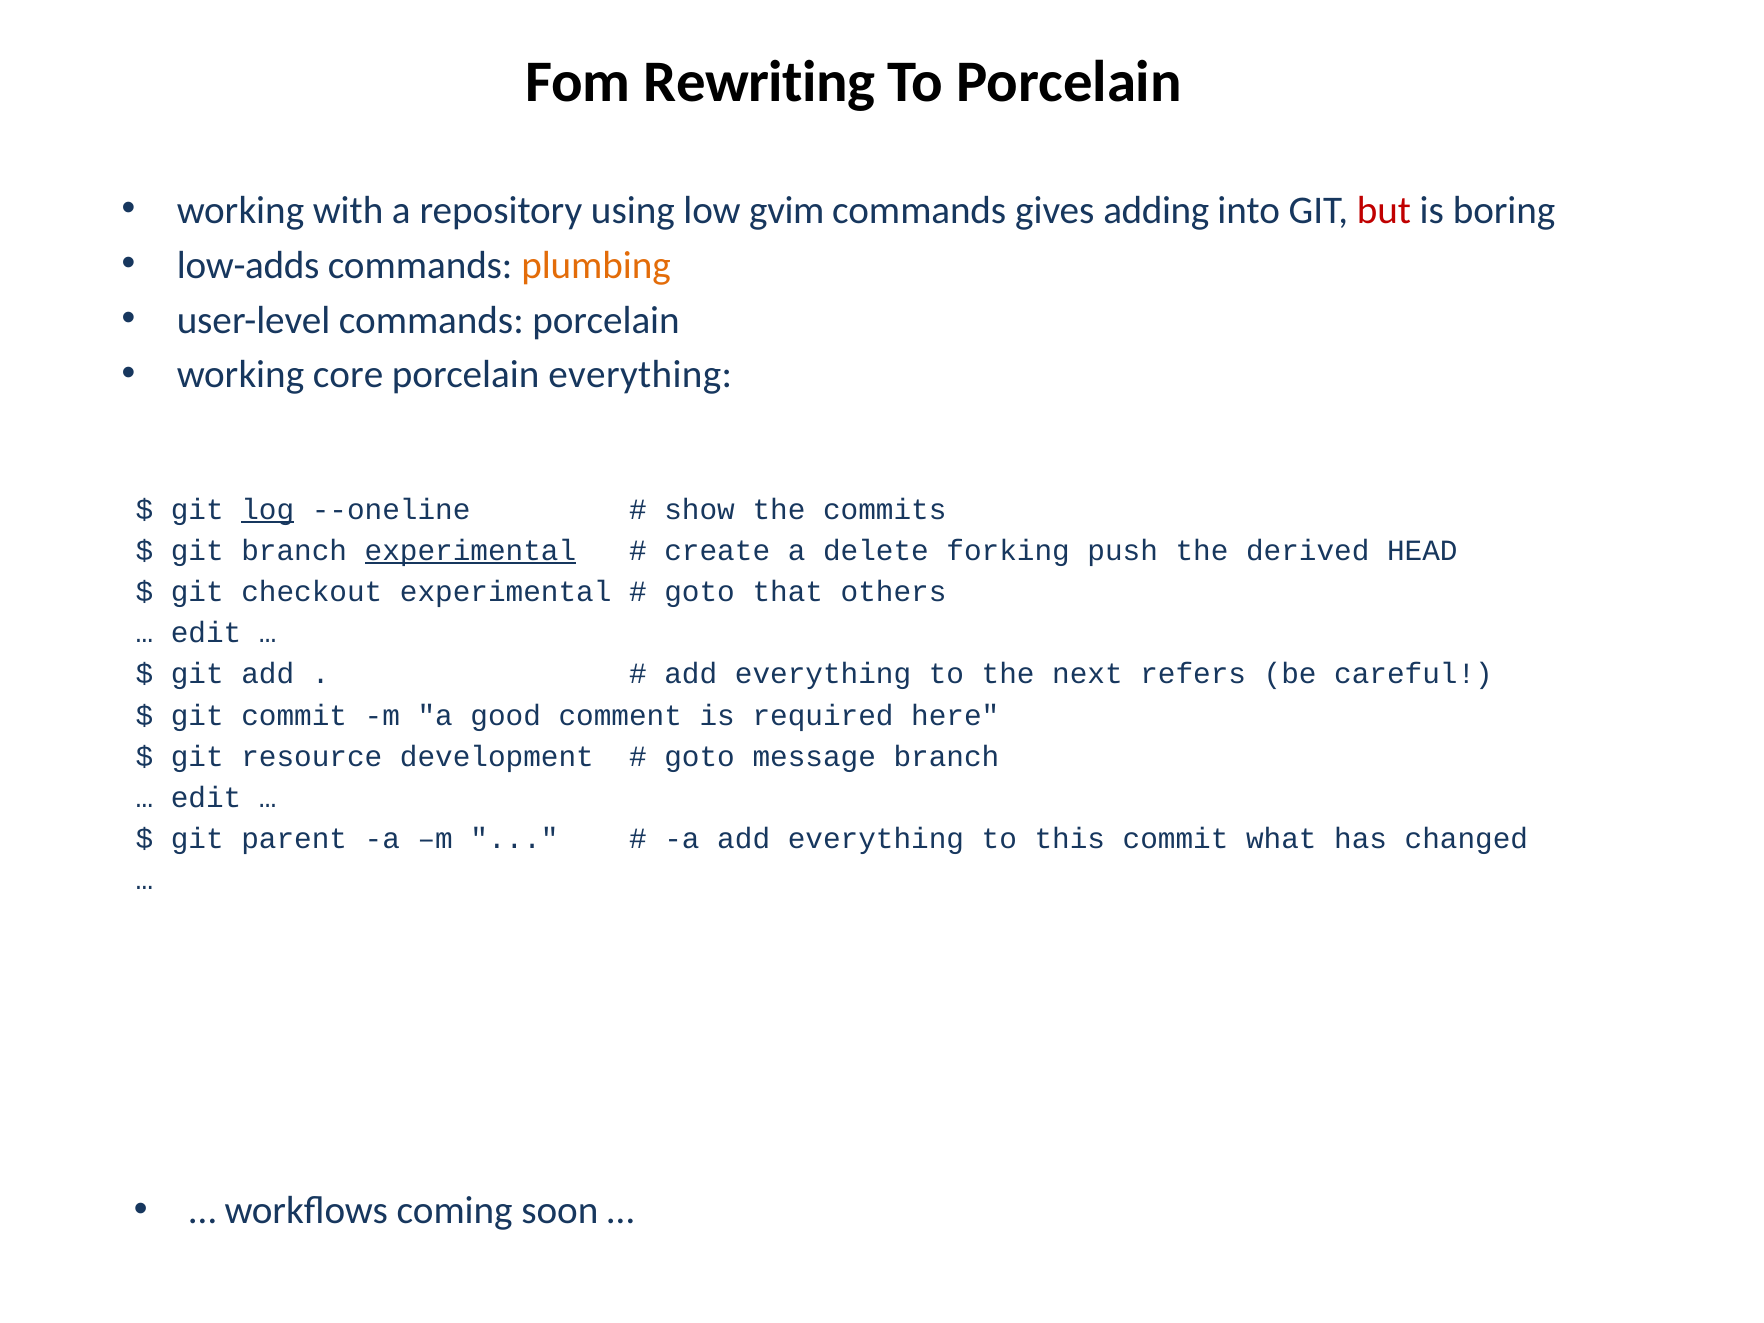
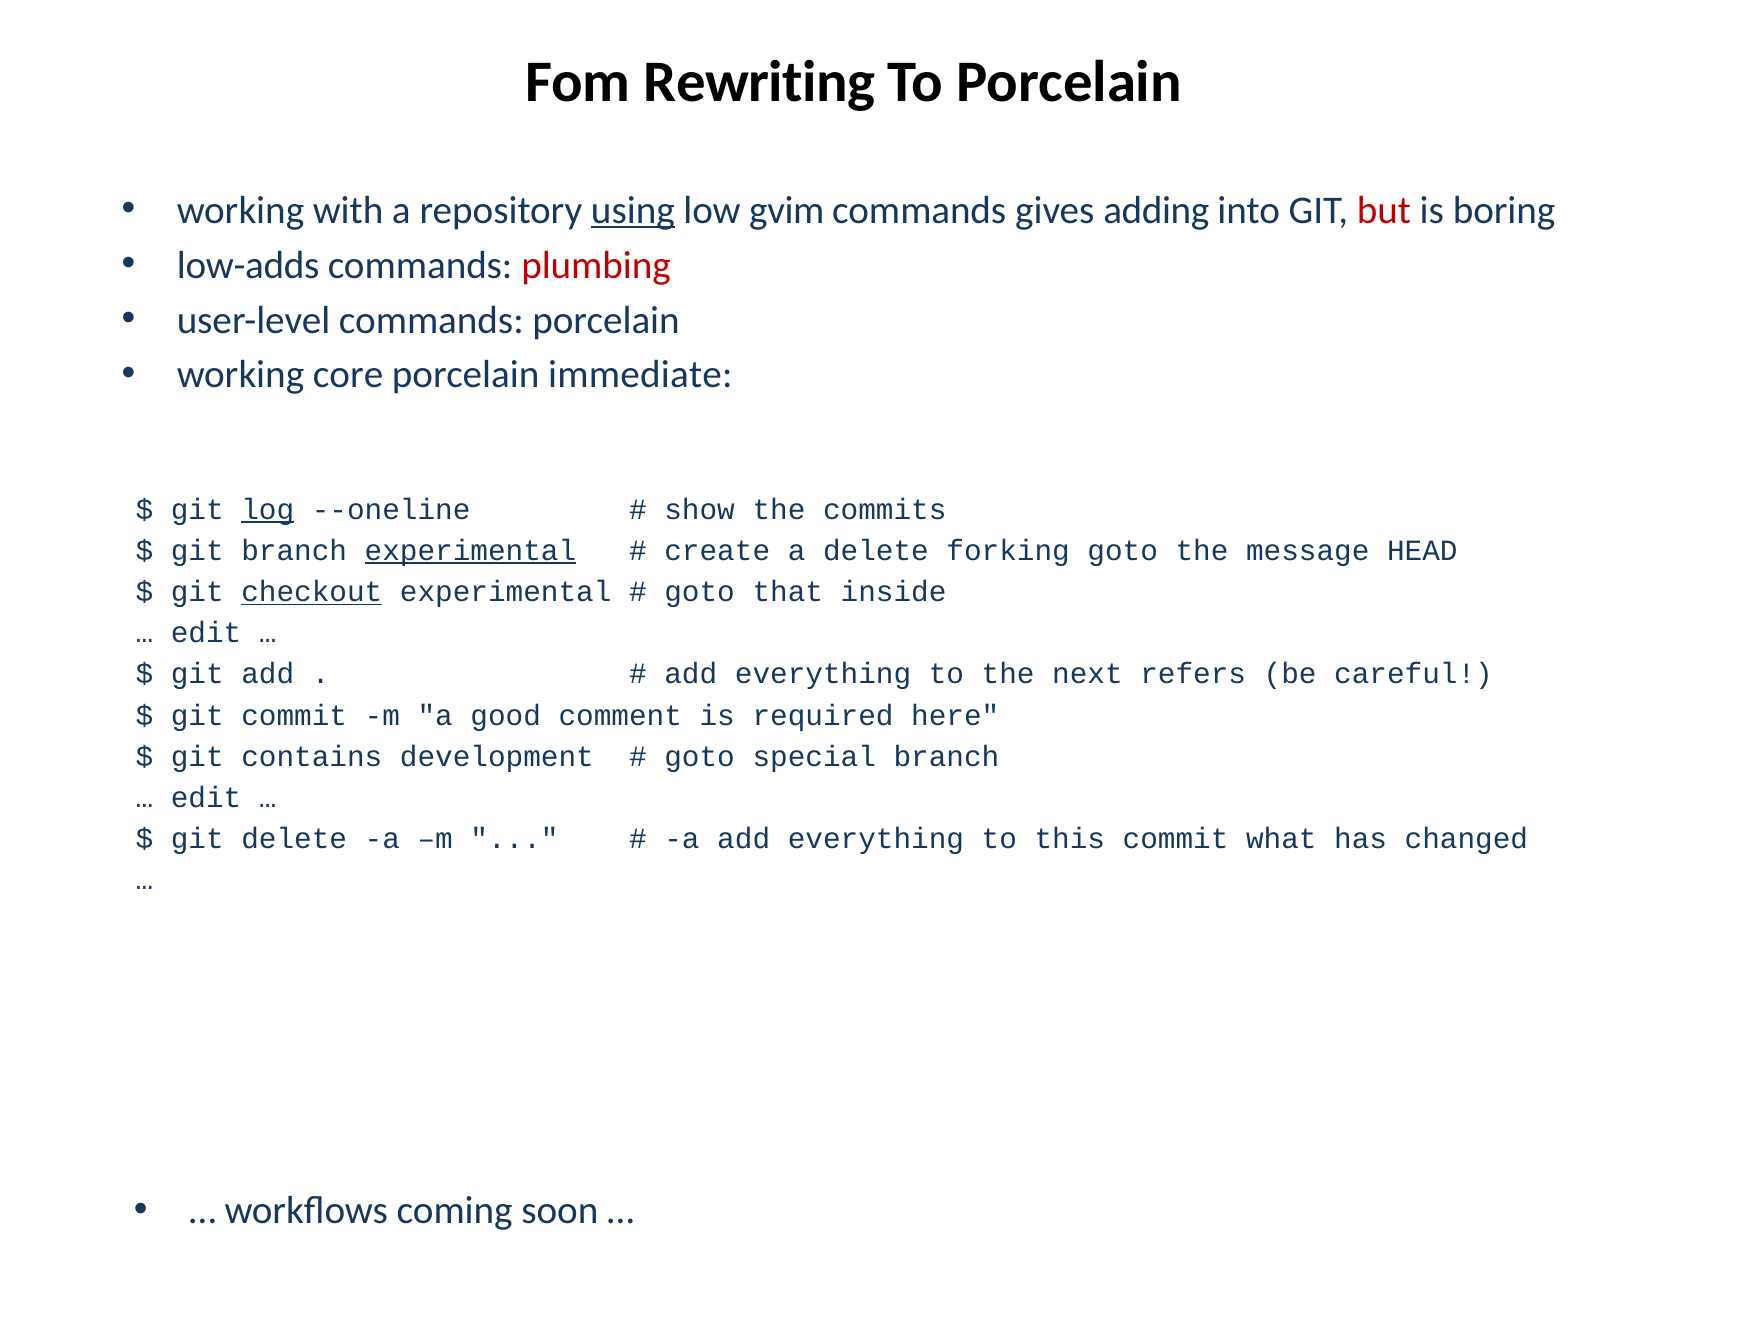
using underline: none -> present
plumbing colour: orange -> red
porcelain everything: everything -> immediate
forking push: push -> goto
derived: derived -> message
checkout underline: none -> present
others: others -> inside
resource: resource -> contains
message: message -> special
git parent: parent -> delete
